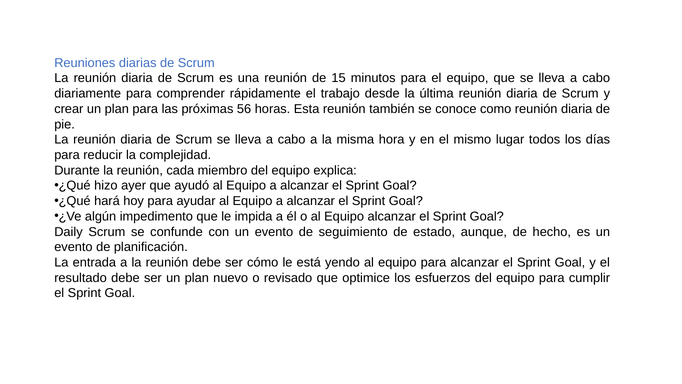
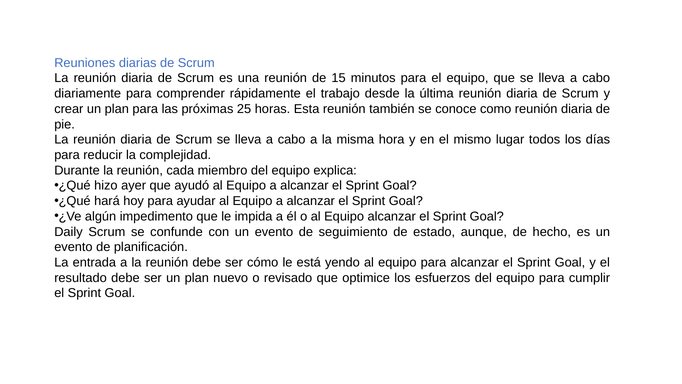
56: 56 -> 25
